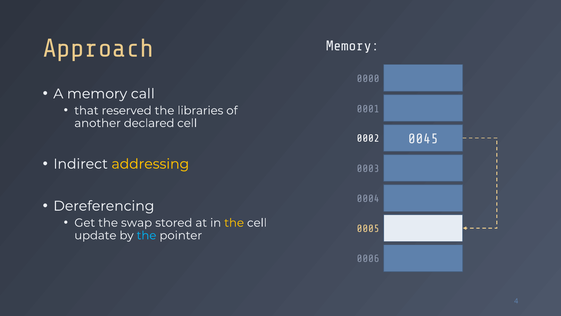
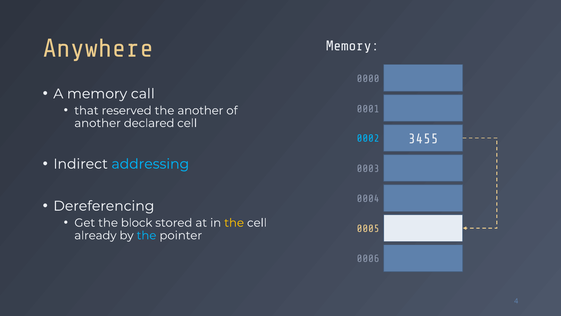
Approach: Approach -> Anywhere
the libraries: libraries -> another
0045: 0045 -> 3455
0002 colour: white -> light blue
addressing colour: yellow -> light blue
swap: swap -> block
update: update -> already
